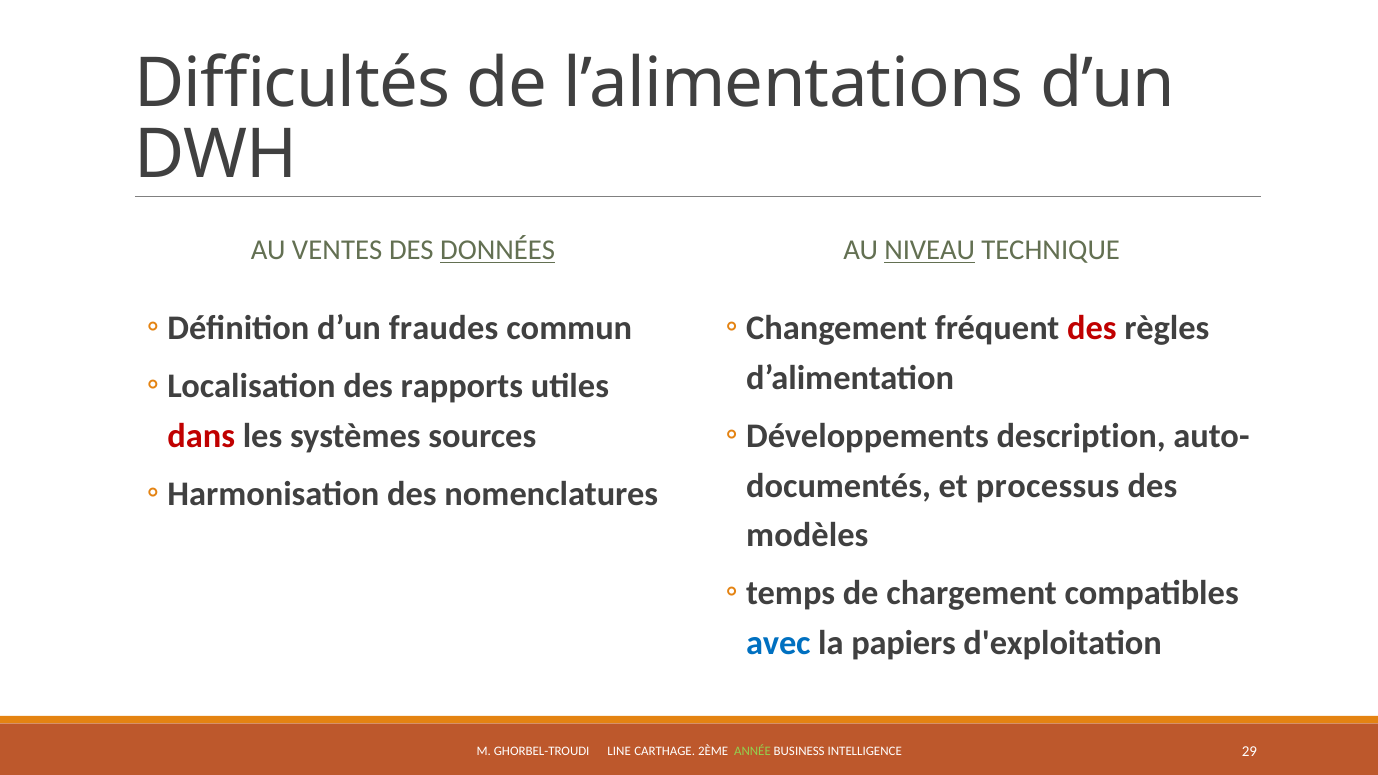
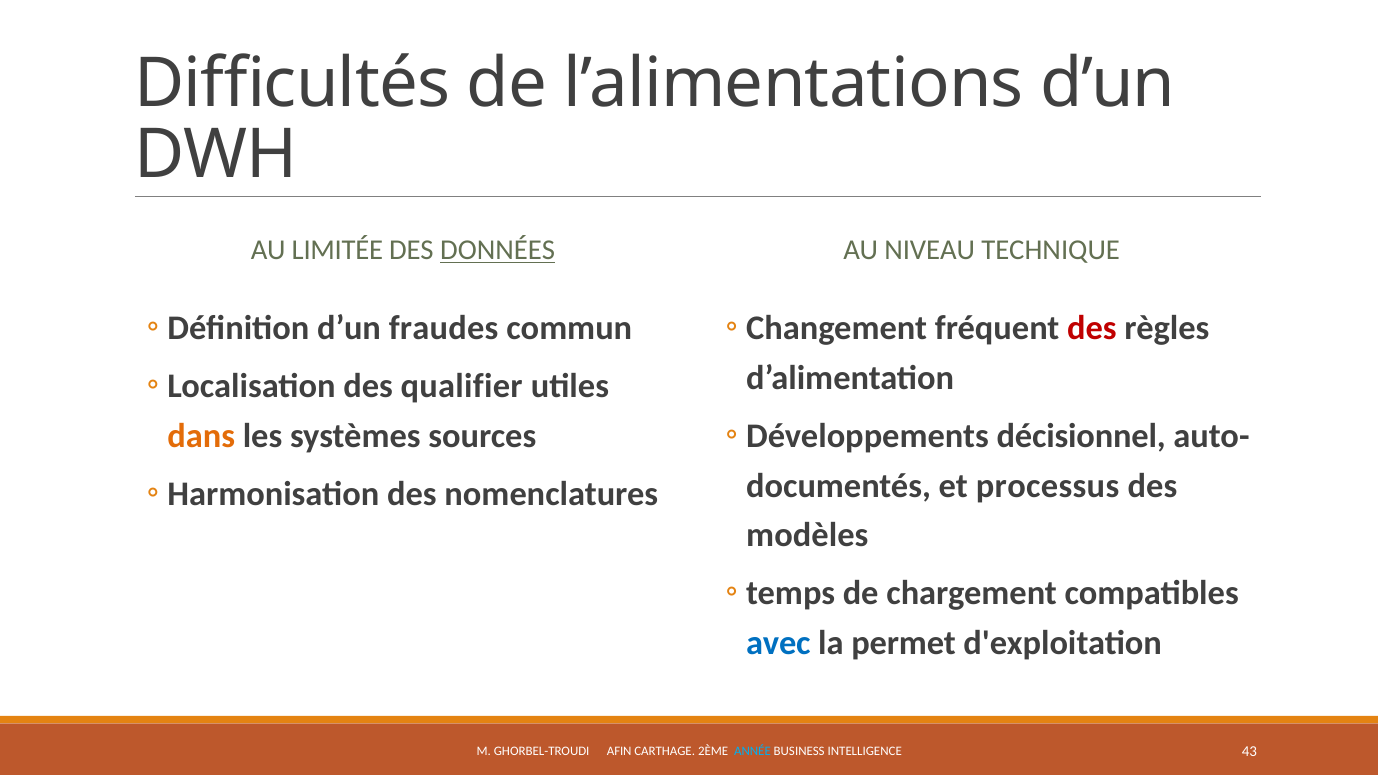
VENTES: VENTES -> LIMITÉE
NIVEAU underline: present -> none
rapports: rapports -> qualifier
description: description -> décisionnel
dans colour: red -> orange
papiers: papiers -> permet
LINE: LINE -> AFIN
ANNÉE colour: light green -> light blue
29: 29 -> 43
